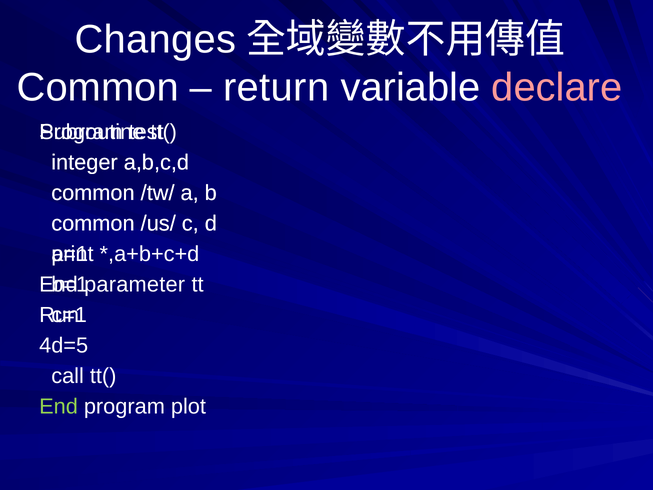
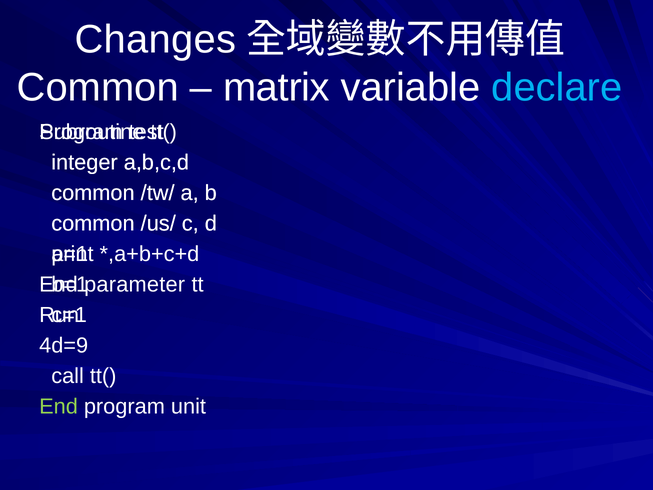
return: return -> matrix
declare colour: pink -> light blue
d=5: d=5 -> d=9
plot: plot -> unit
